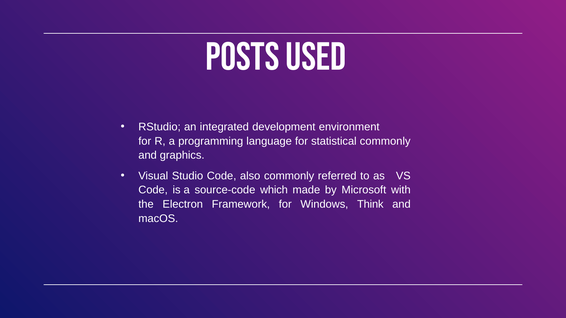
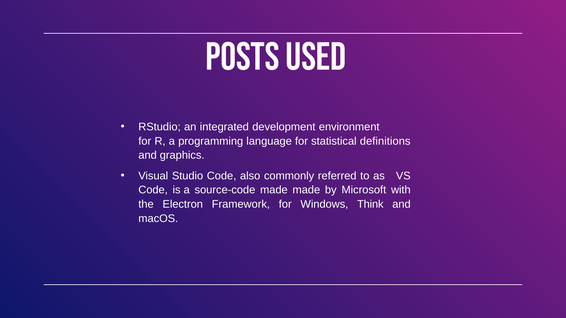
statistical commonly: commonly -> definitions
source-code which: which -> made
